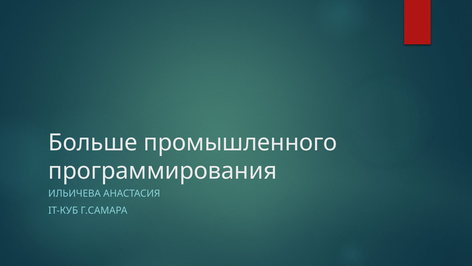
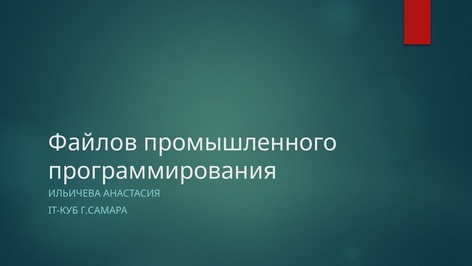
Больше: Больше -> Файлов
